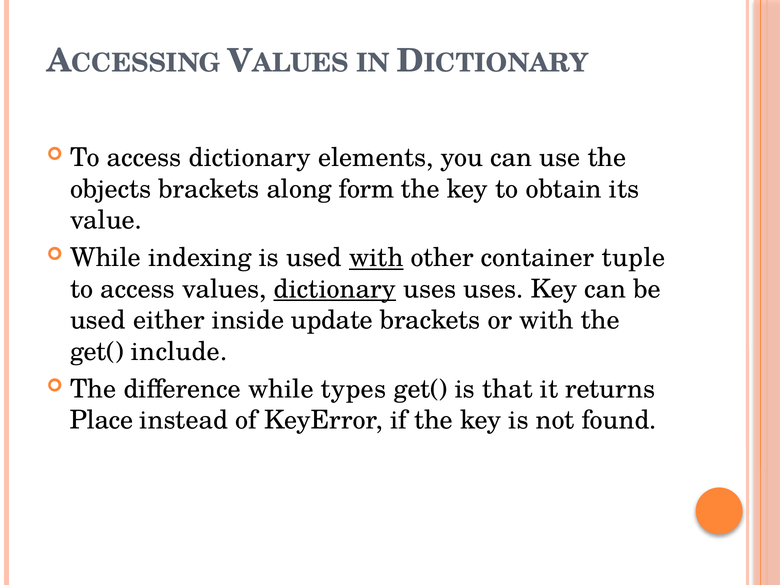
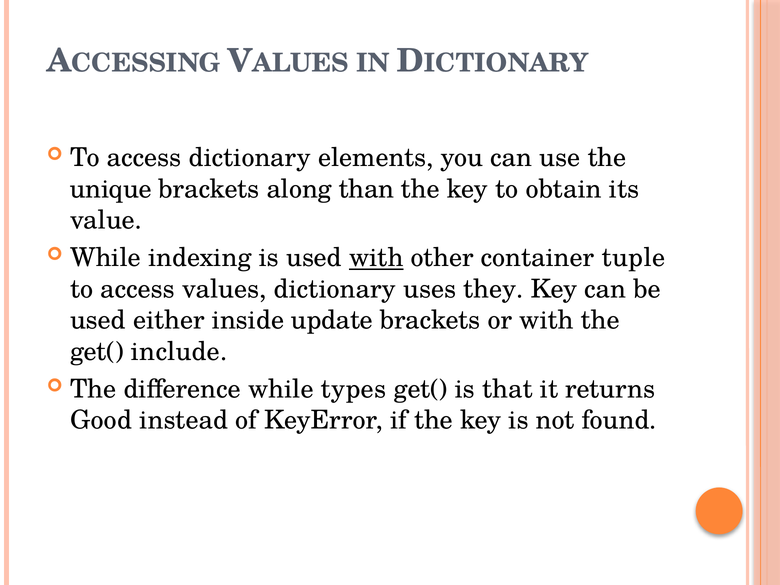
objects: objects -> unique
form: form -> than
dictionary at (335, 289) underline: present -> none
uses uses: uses -> they
Place: Place -> Good
